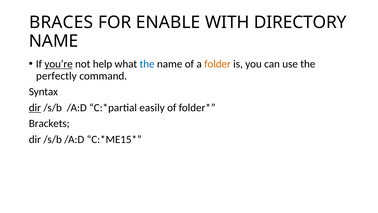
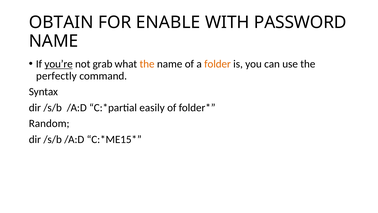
BRACES: BRACES -> OBTAIN
DIRECTORY: DIRECTORY -> PASSWORD
help: help -> grab
the at (147, 64) colour: blue -> orange
dir at (35, 108) underline: present -> none
Brackets: Brackets -> Random
